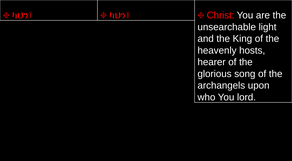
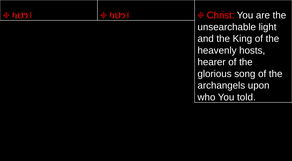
lord: lord -> told
